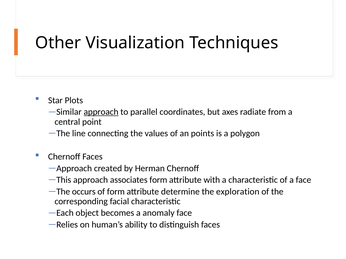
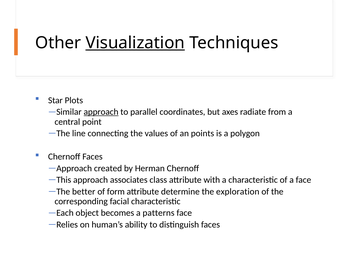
Visualization underline: none -> present
associates form: form -> class
occurs: occurs -> better
anomaly: anomaly -> patterns
